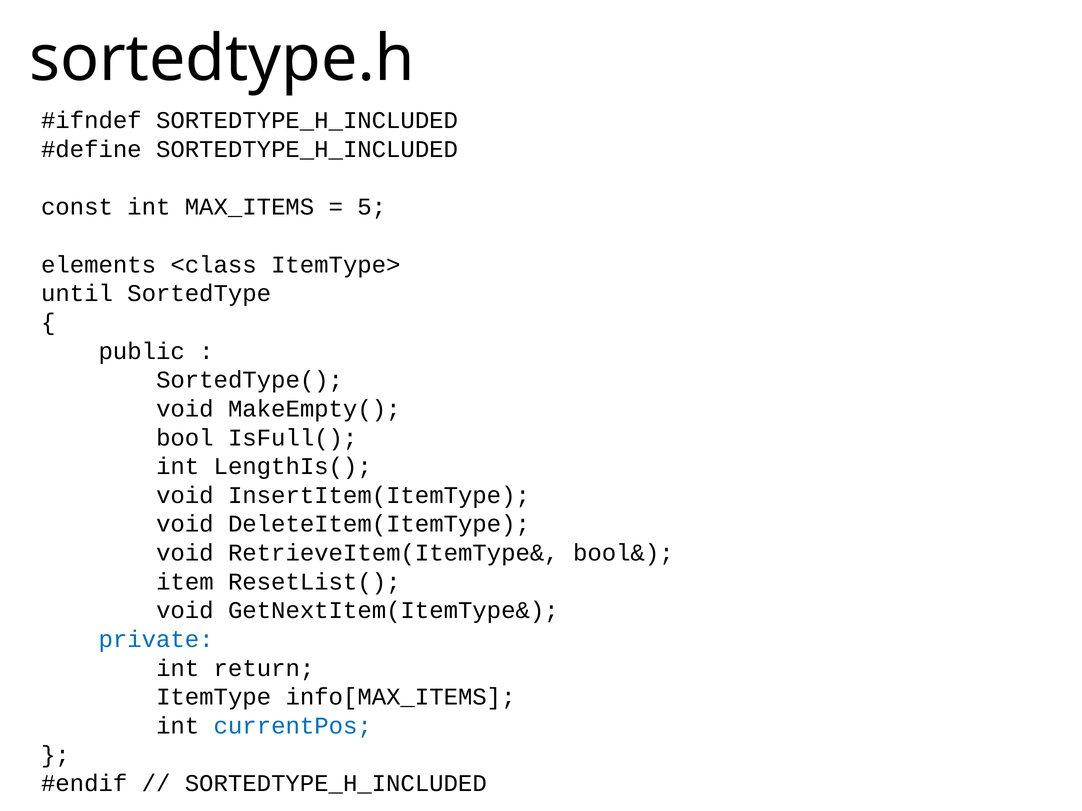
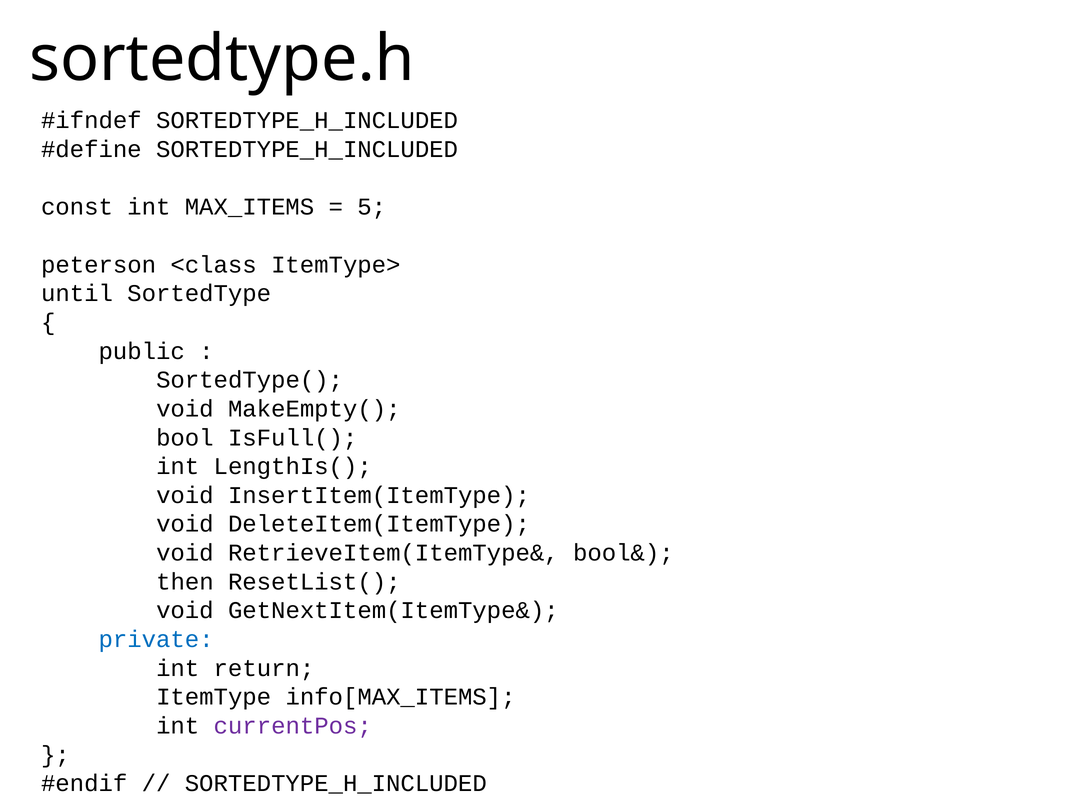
elements: elements -> peterson
item: item -> then
currentPos colour: blue -> purple
